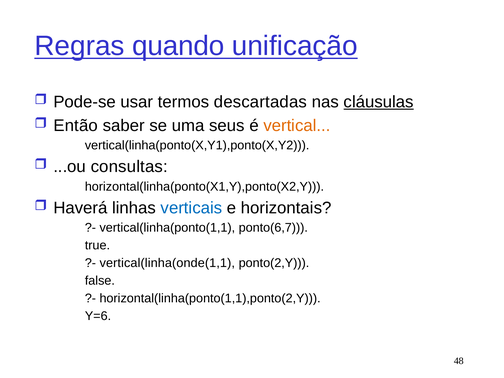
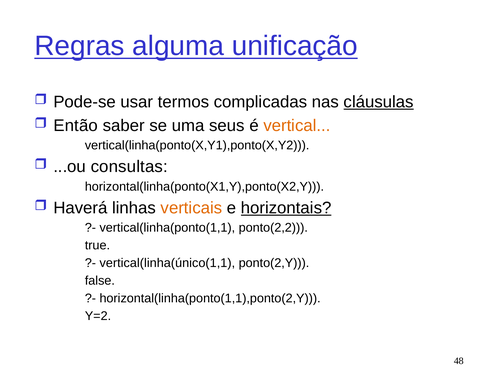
quando: quando -> alguma
descartadas: descartadas -> complicadas
verticais colour: blue -> orange
horizontais underline: none -> present
ponto(6,7: ponto(6,7 -> ponto(2,2
vertical(linha(onde(1,1: vertical(linha(onde(1,1 -> vertical(linha(único(1,1
Y=6: Y=6 -> Y=2
